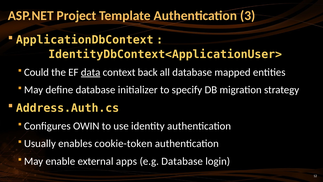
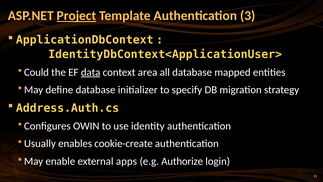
Project underline: none -> present
back: back -> area
cookie-token: cookie-token -> cookie-create
e.g Database: Database -> Authorize
